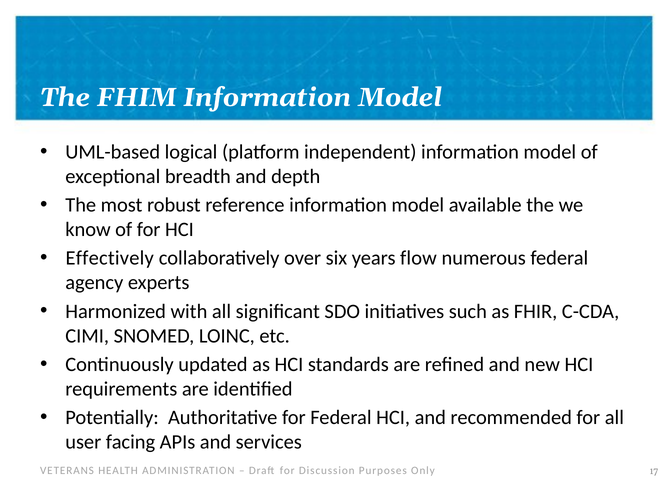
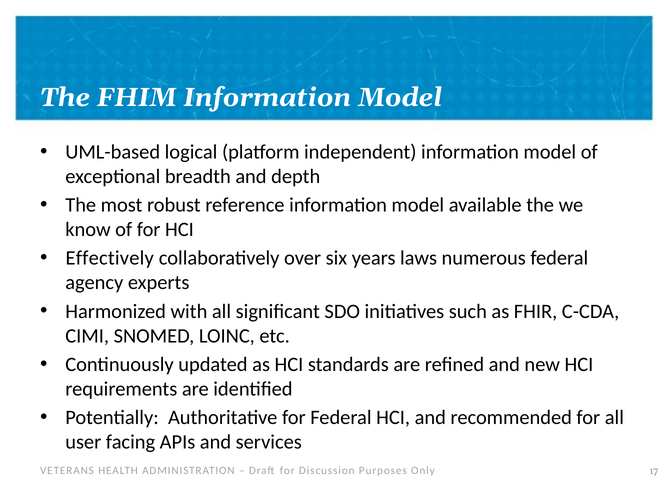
flow: flow -> laws
